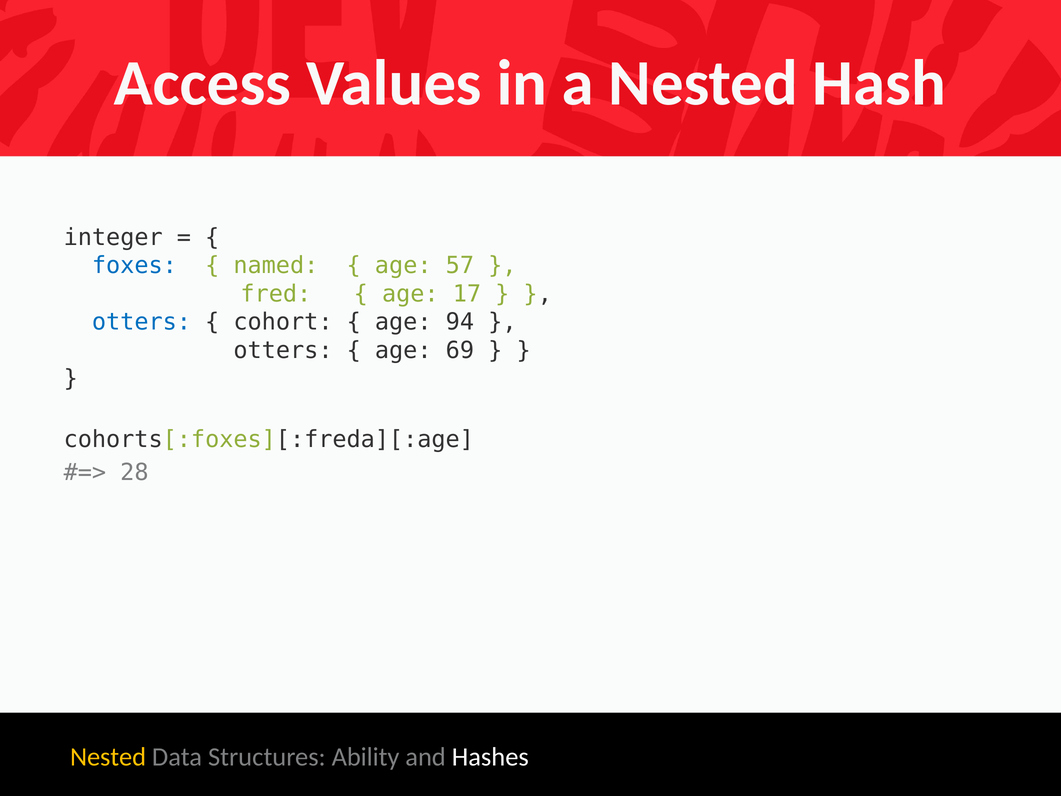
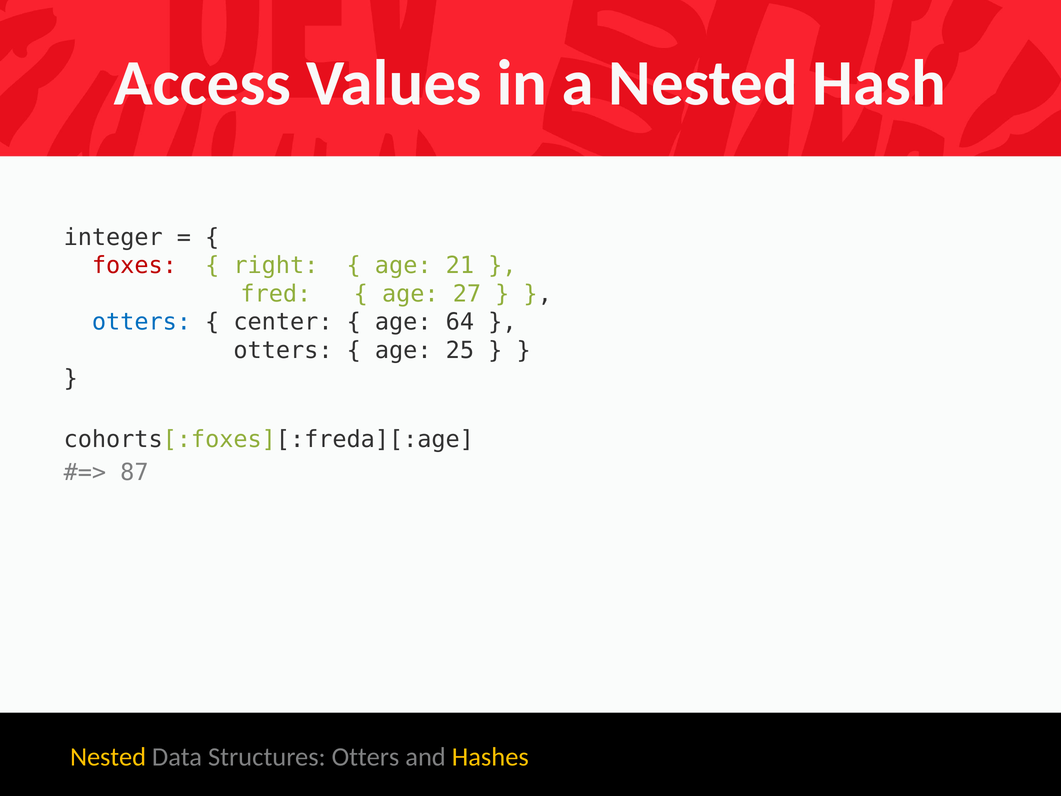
foxes colour: blue -> red
named: named -> right
57: 57 -> 21
17: 17 -> 27
cohort: cohort -> center
94: 94 -> 64
69: 69 -> 25
28: 28 -> 87
Structures Ability: Ability -> Otters
Hashes colour: white -> yellow
